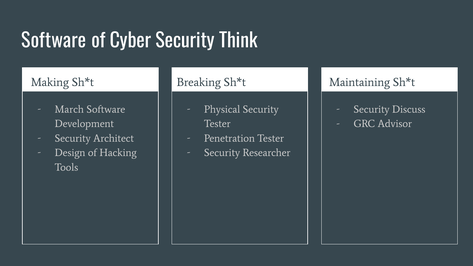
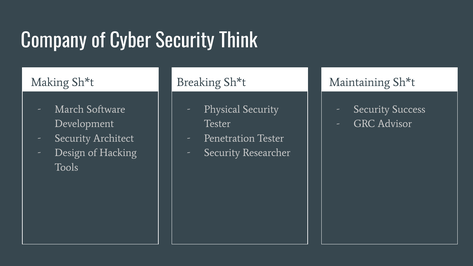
Software at (54, 41): Software -> Company
Discuss: Discuss -> Success
